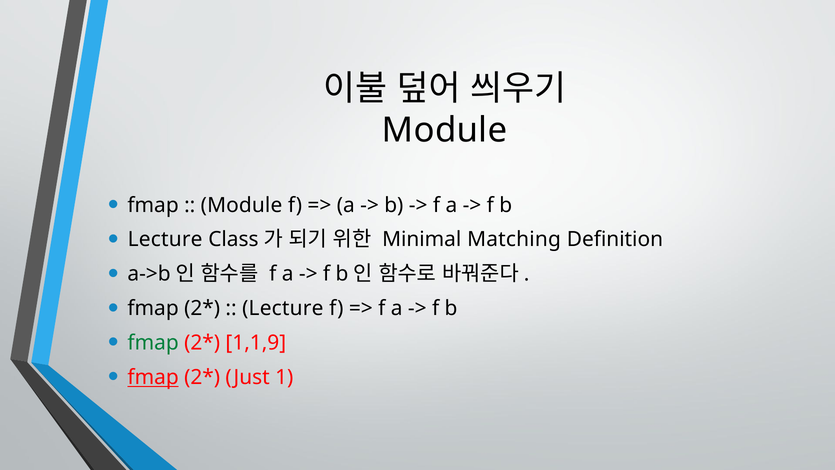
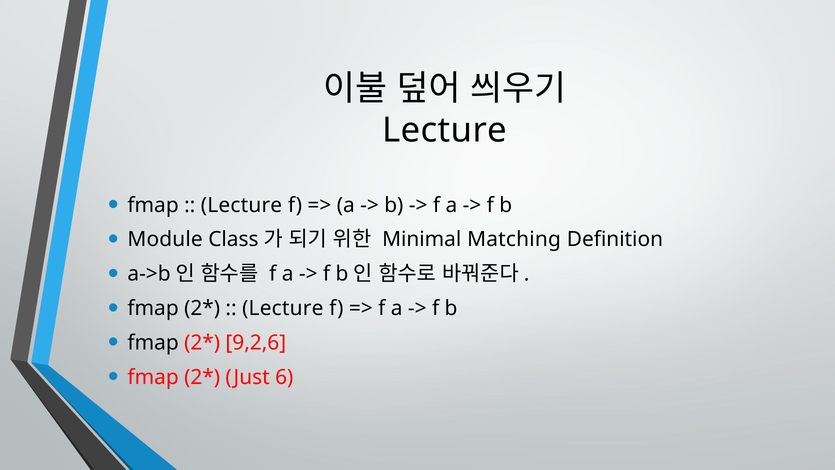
Module at (445, 130): Module -> Lecture
Module at (242, 205): Module -> Lecture
Lecture at (165, 239): Lecture -> Module
fmap at (153, 343) colour: green -> black
1,1,9: 1,1,9 -> 9,2,6
fmap at (153, 377) underline: present -> none
1: 1 -> 6
